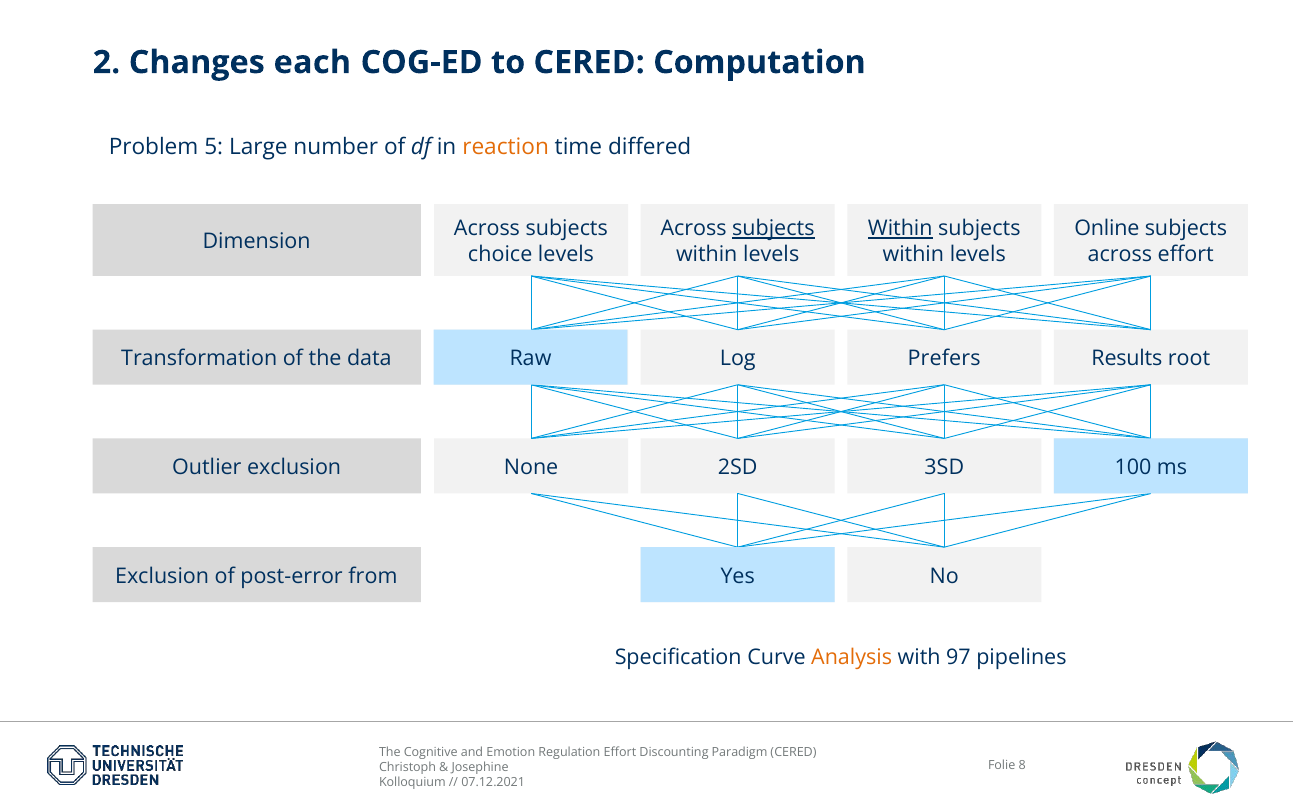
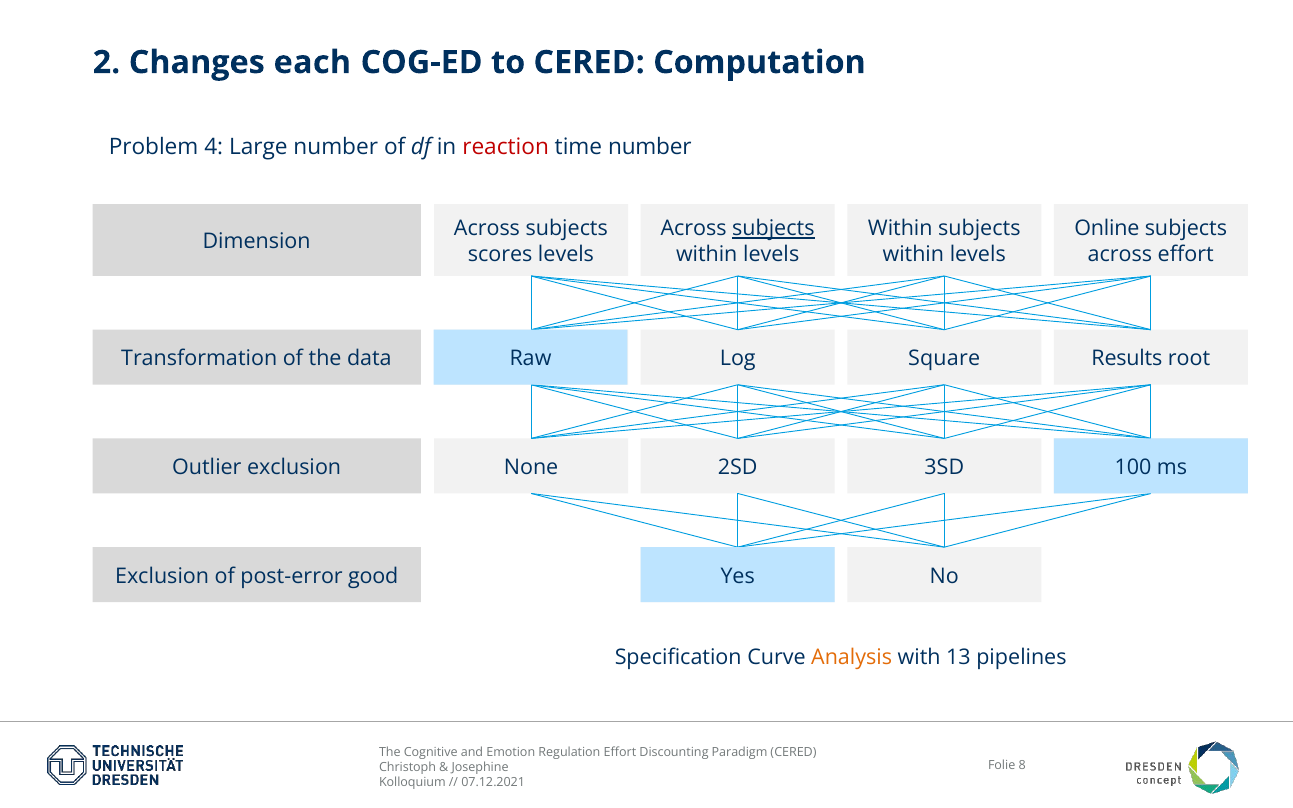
5: 5 -> 4
reaction colour: orange -> red
time differed: differed -> number
Within at (900, 229) underline: present -> none
choice: choice -> scores
Prefers: Prefers -> Square
from: from -> good
97: 97 -> 13
